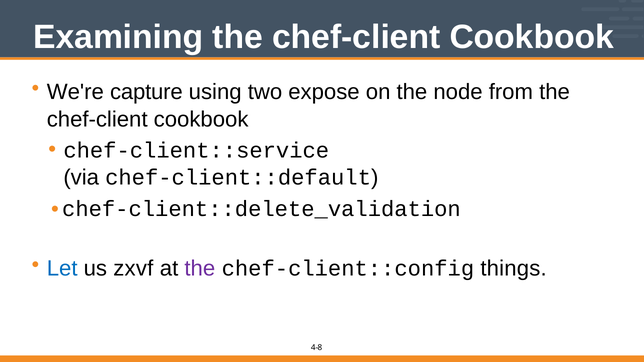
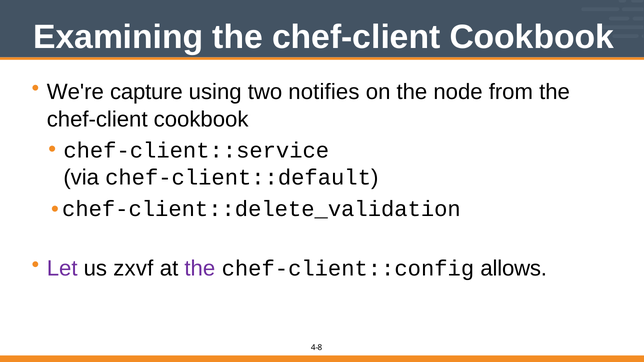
expose: expose -> notifies
Let colour: blue -> purple
things: things -> allows
